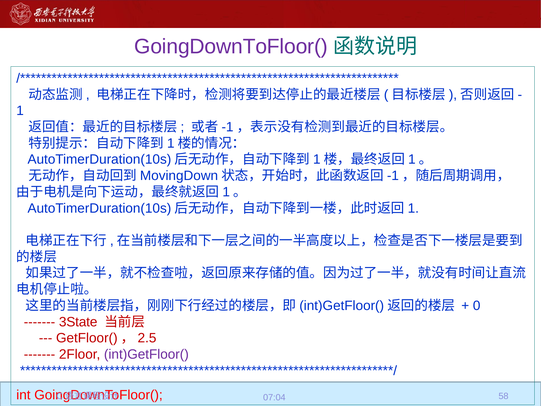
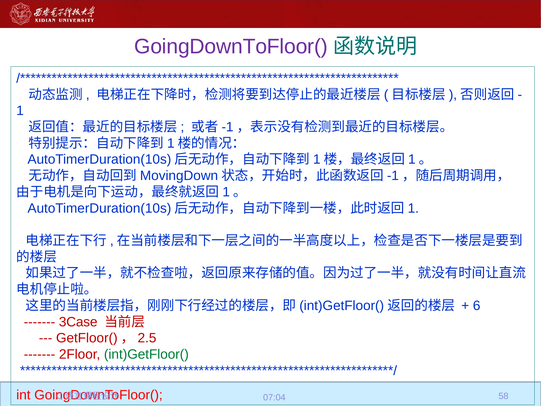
0: 0 -> 6
3State: 3State -> 3Case
int)GetFloor( colour: purple -> green
